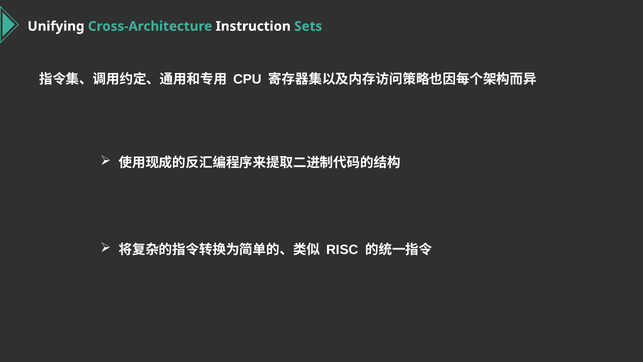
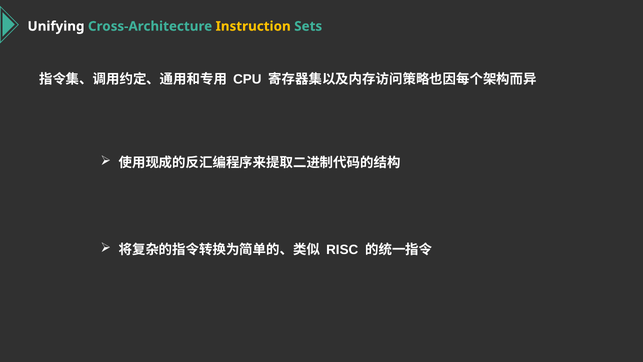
Instruction colour: white -> yellow
